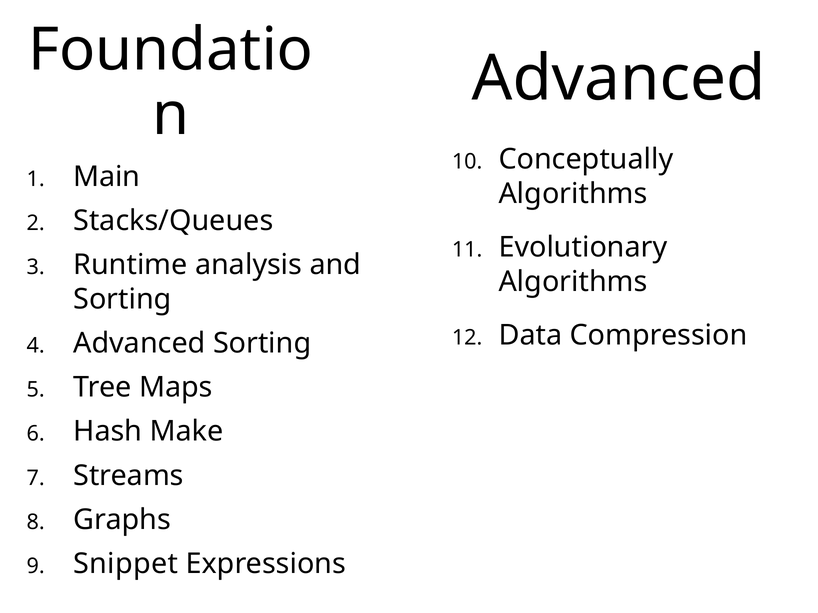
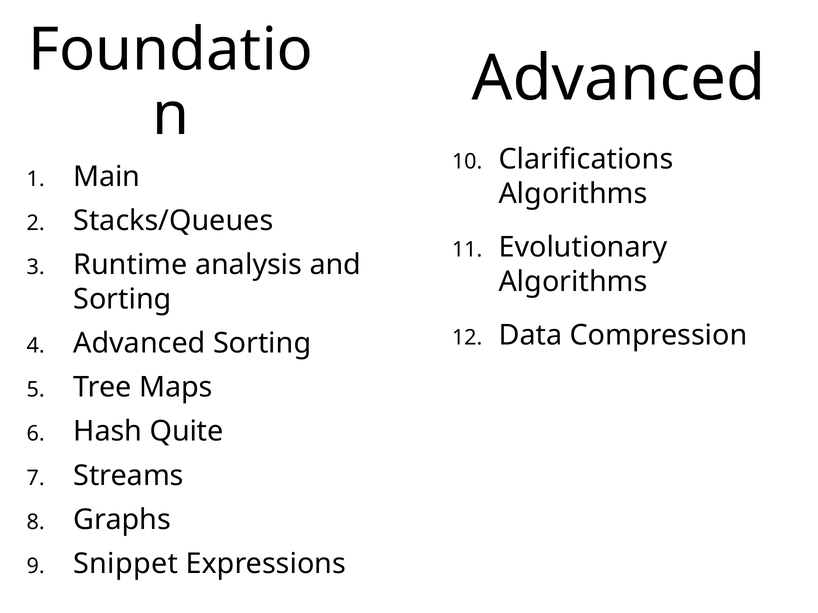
Conceptually: Conceptually -> Clarifications
Make: Make -> Quite
